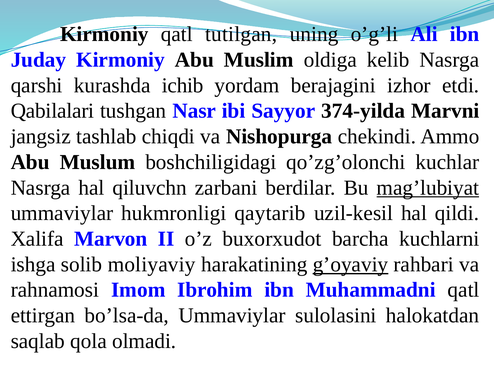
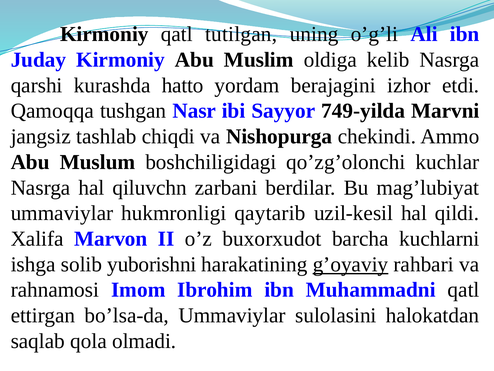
ichib: ichib -> hatto
Qabilalari: Qabilalari -> Qamoqqa
374-yilda: 374-yilda -> 749-yilda
mag’lubiyat underline: present -> none
moliyaviy: moliyaviy -> yuborishni
